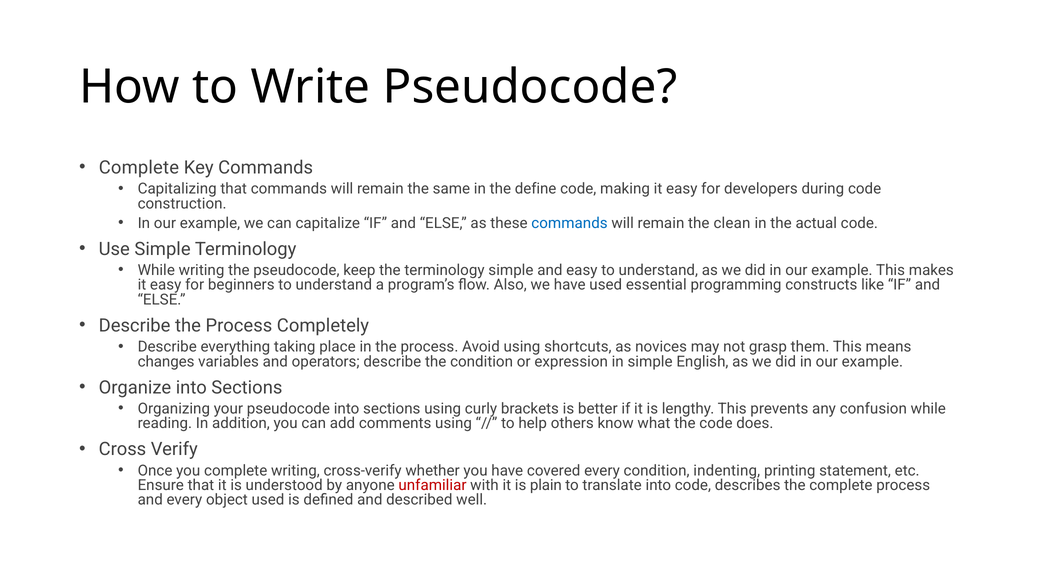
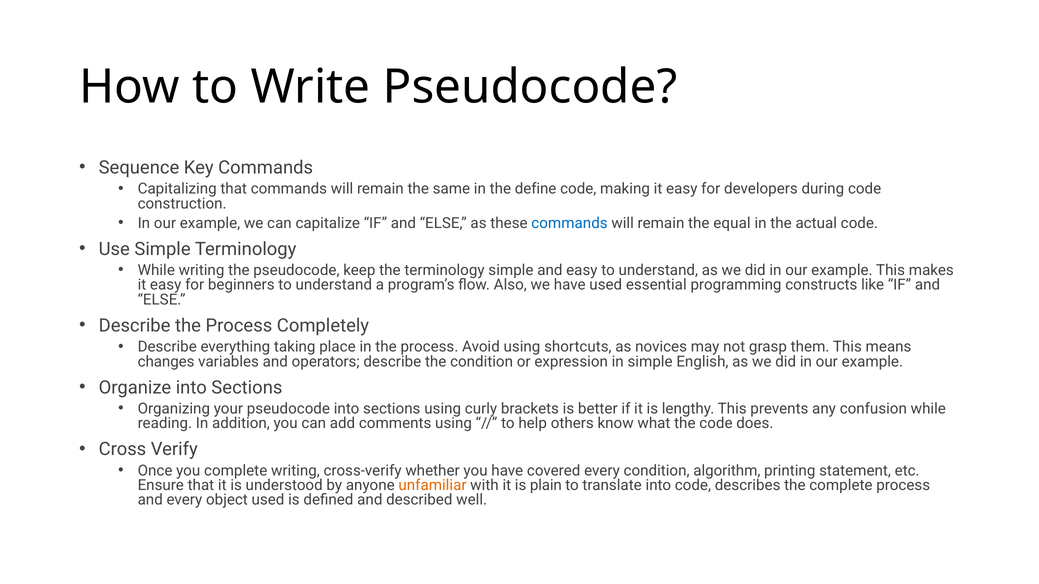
Complete at (139, 168): Complete -> Sequence
clean: clean -> equal
indenting: indenting -> algorithm
unfamiliar colour: red -> orange
